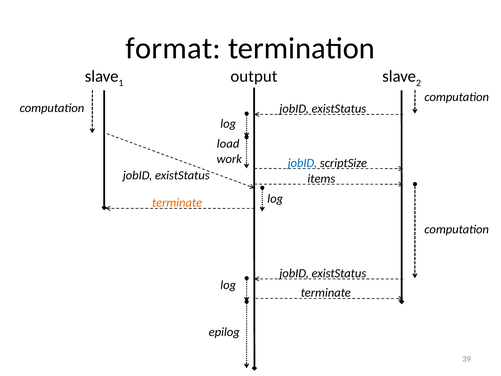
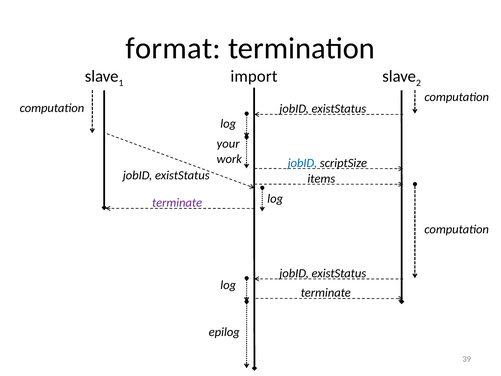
output: output -> import
load: load -> your
terminate at (177, 203) colour: orange -> purple
